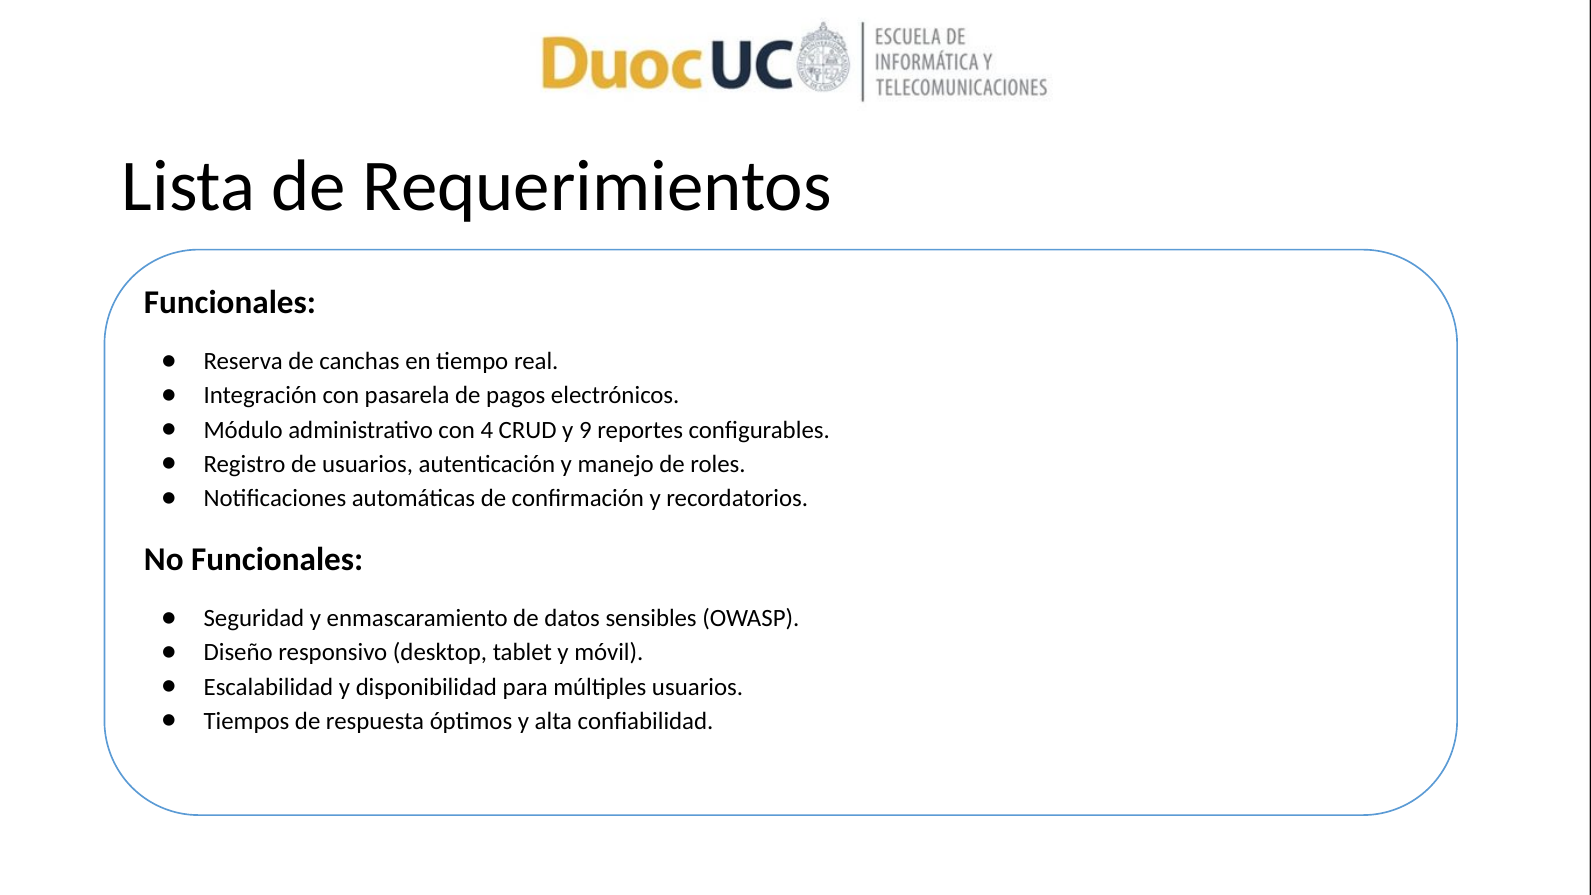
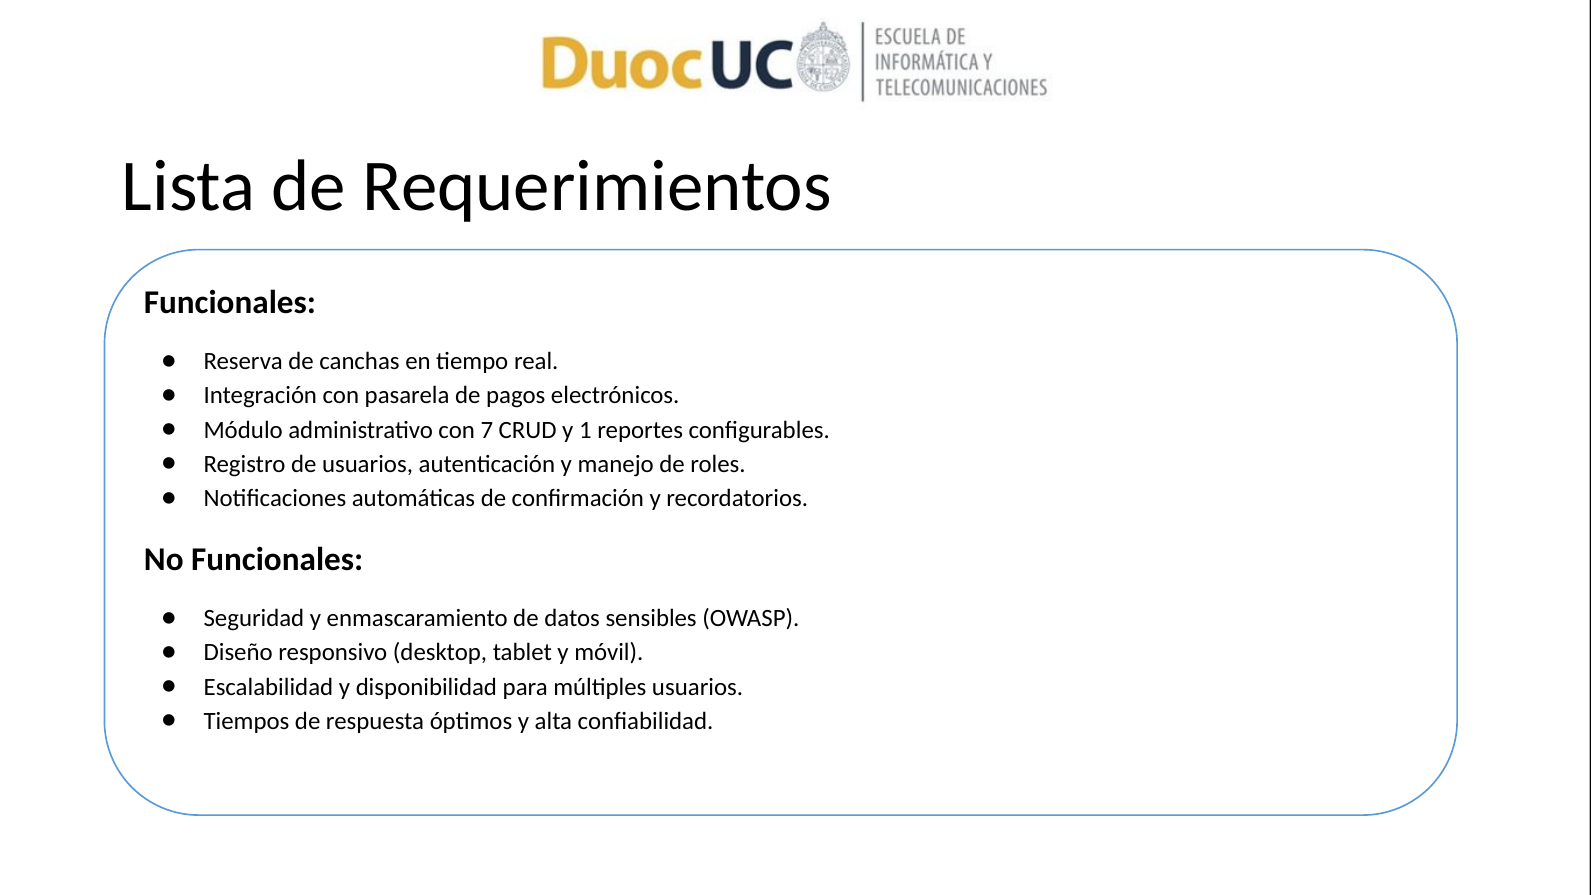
4: 4 -> 7
9: 9 -> 1
